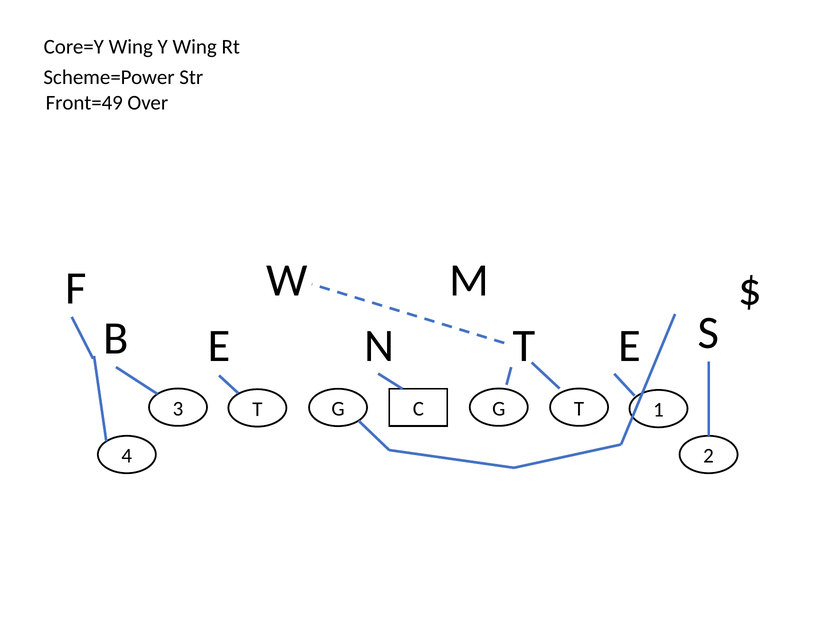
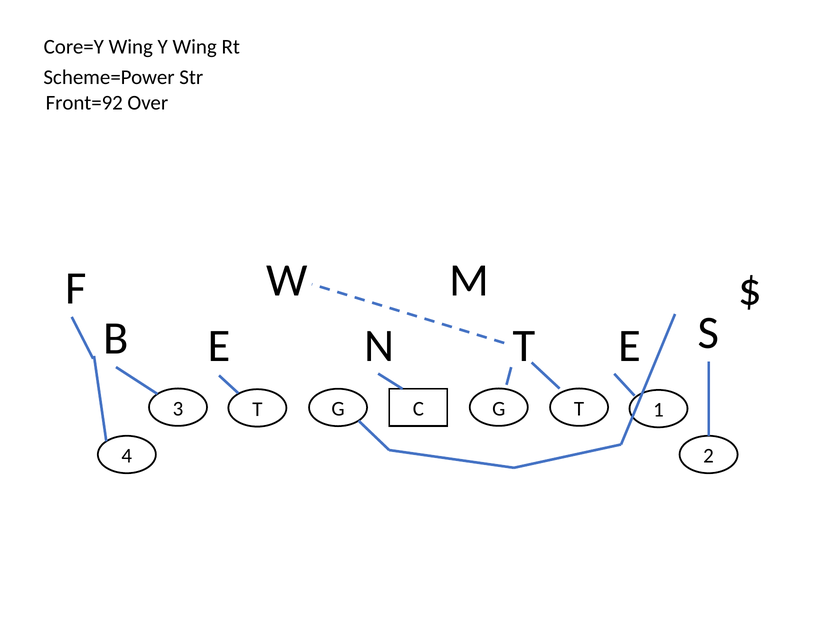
Front=49: Front=49 -> Front=92
